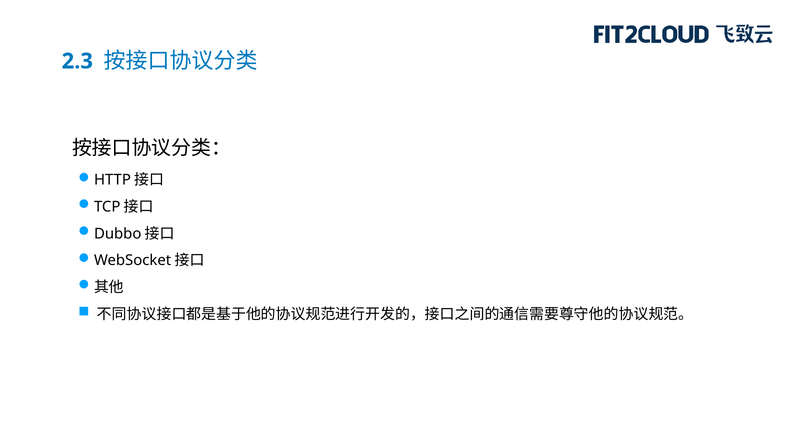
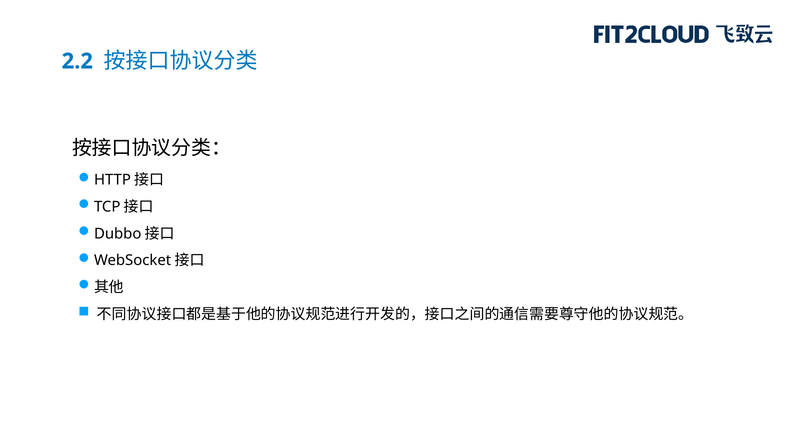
2.3: 2.3 -> 2.2
